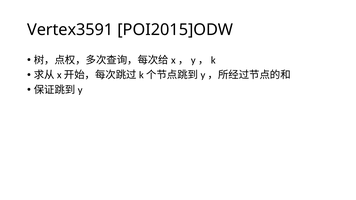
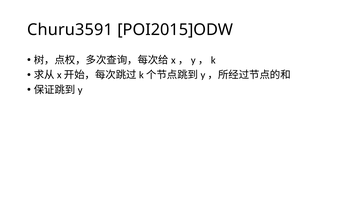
Vertex3591: Vertex3591 -> Churu3591
